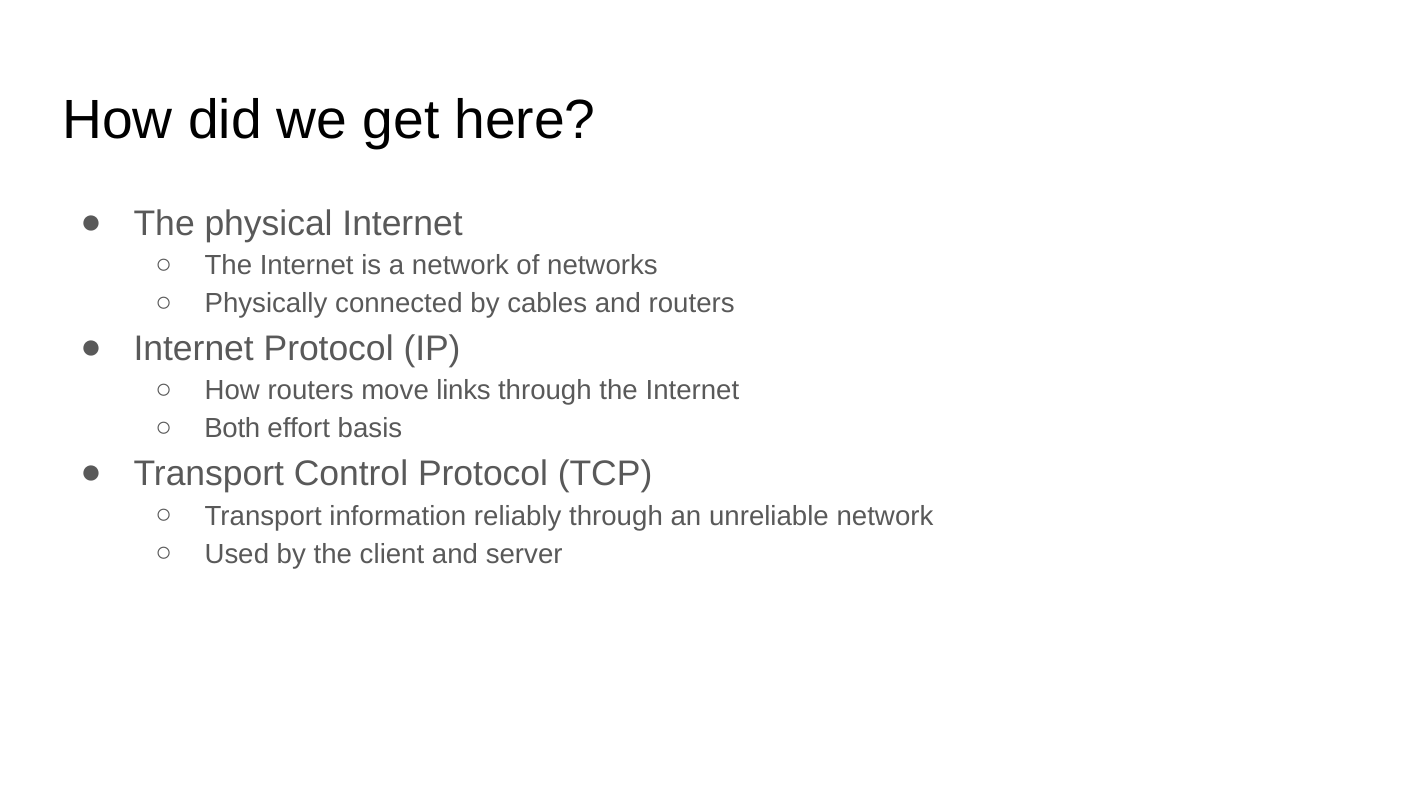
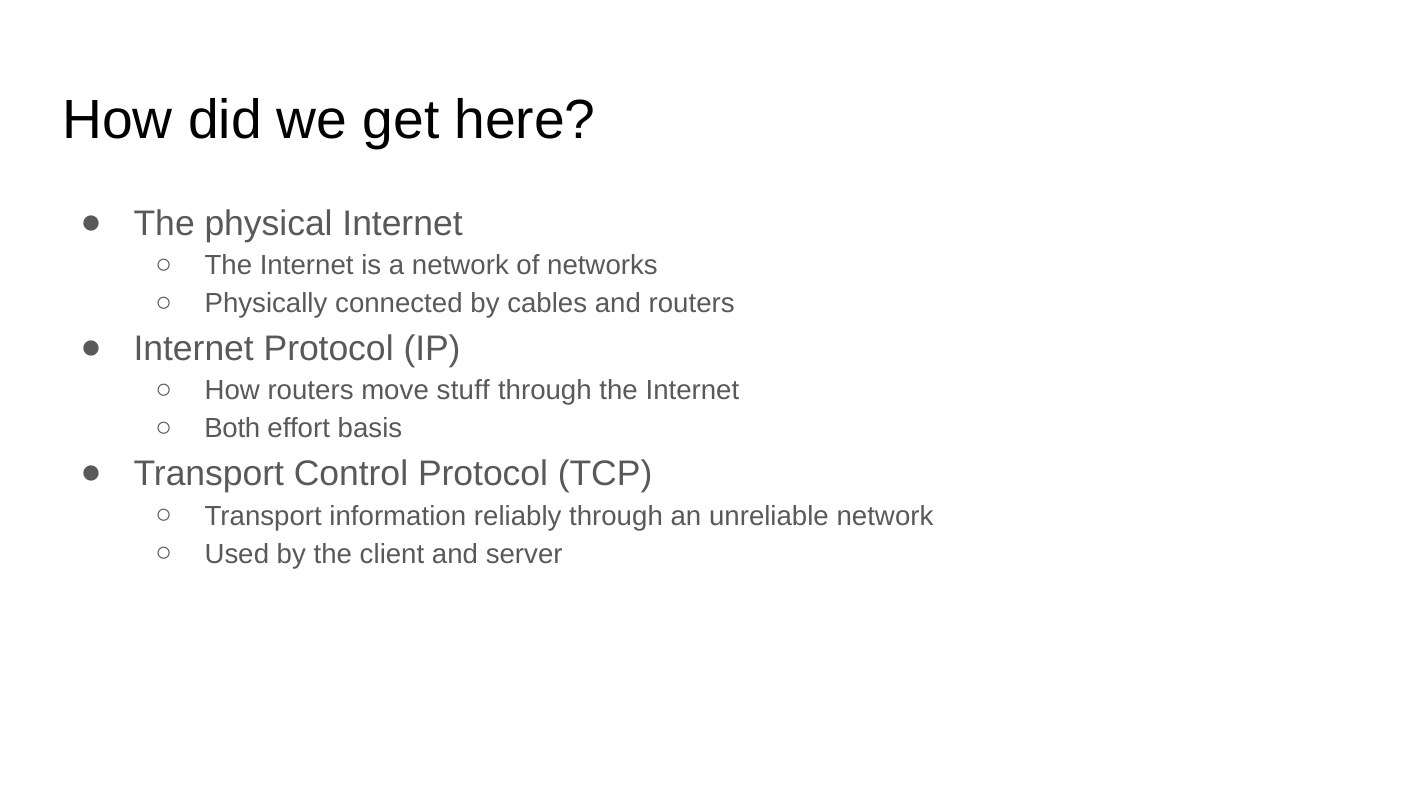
links: links -> stuff
